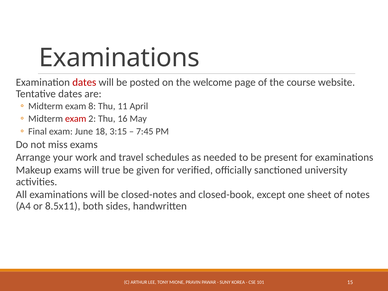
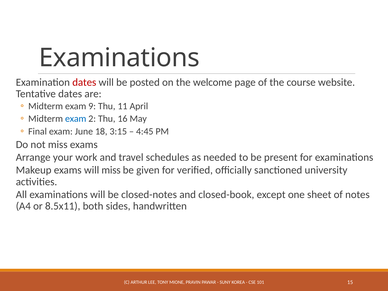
8: 8 -> 9
exam at (76, 119) colour: red -> blue
7:45: 7:45 -> 4:45
will true: true -> miss
